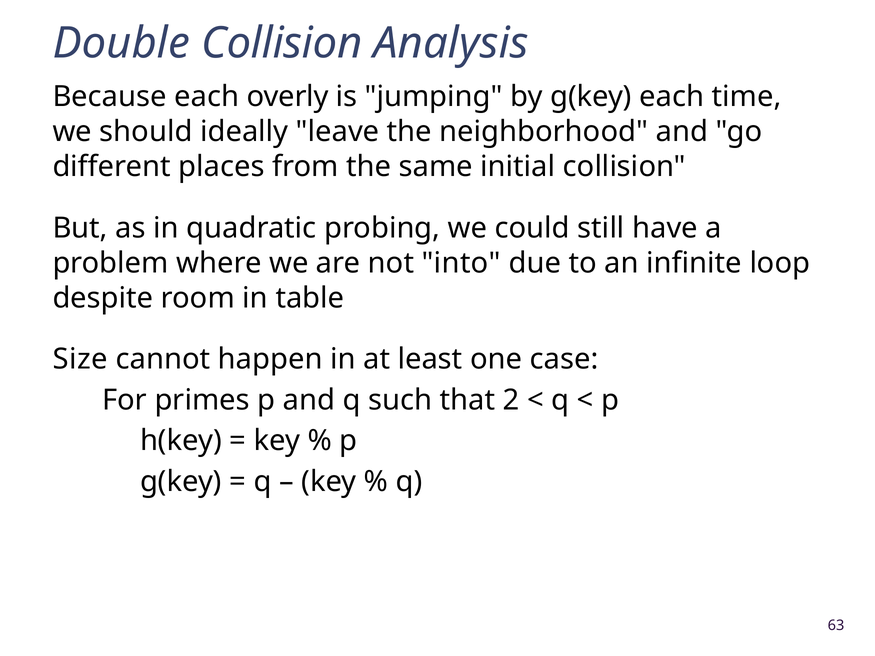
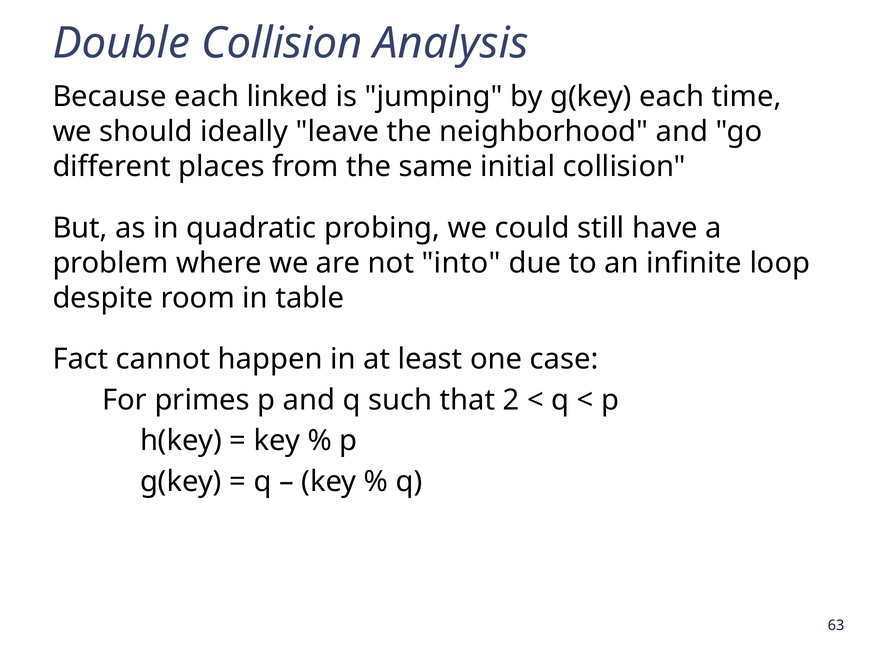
overly: overly -> linked
Size: Size -> Fact
